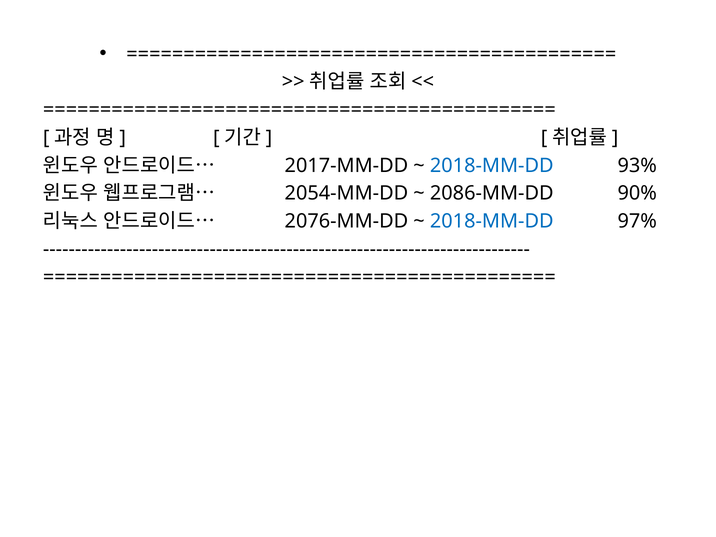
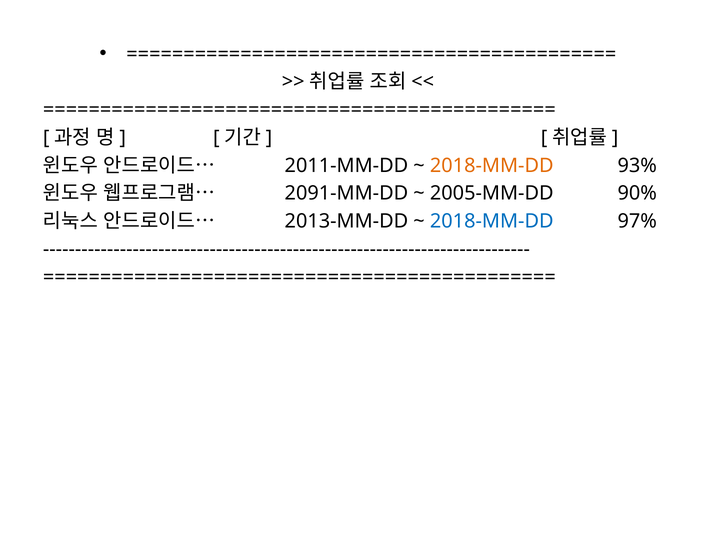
2017-MM-DD: 2017-MM-DD -> 2011-MM-DD
2018-MM-DD at (492, 165) colour: blue -> orange
2054-MM-DD: 2054-MM-DD -> 2091-MM-DD
2086-MM-DD: 2086-MM-DD -> 2005-MM-DD
2076-MM-DD: 2076-MM-DD -> 2013-MM-DD
